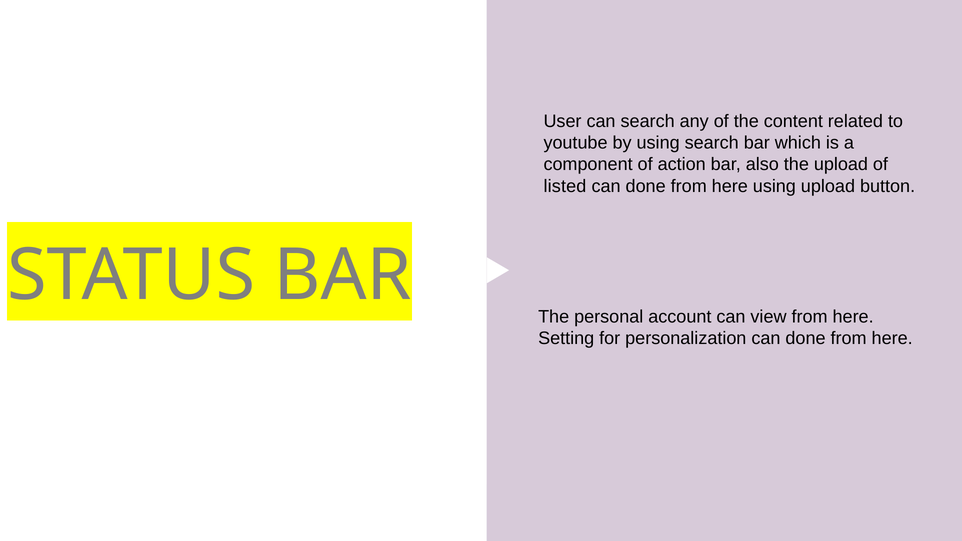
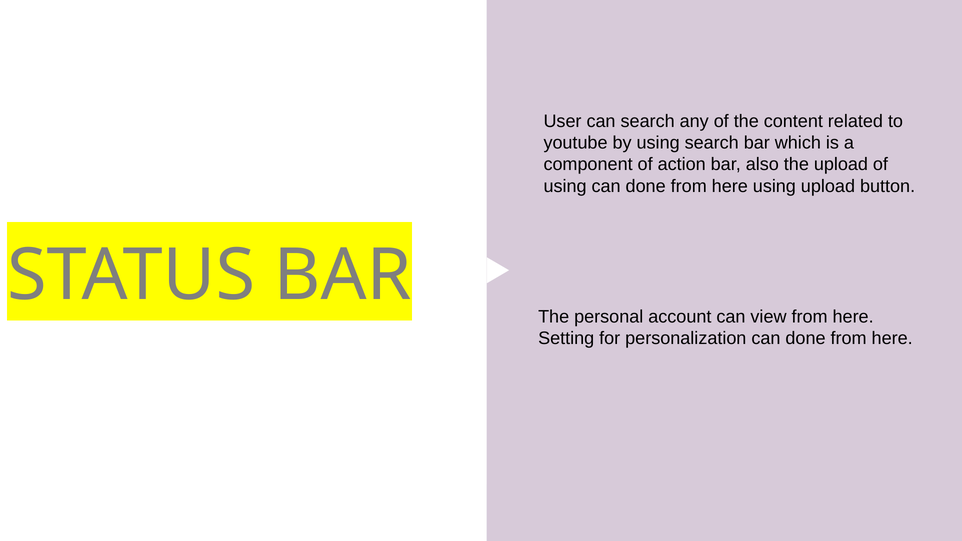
listed at (565, 186): listed -> using
